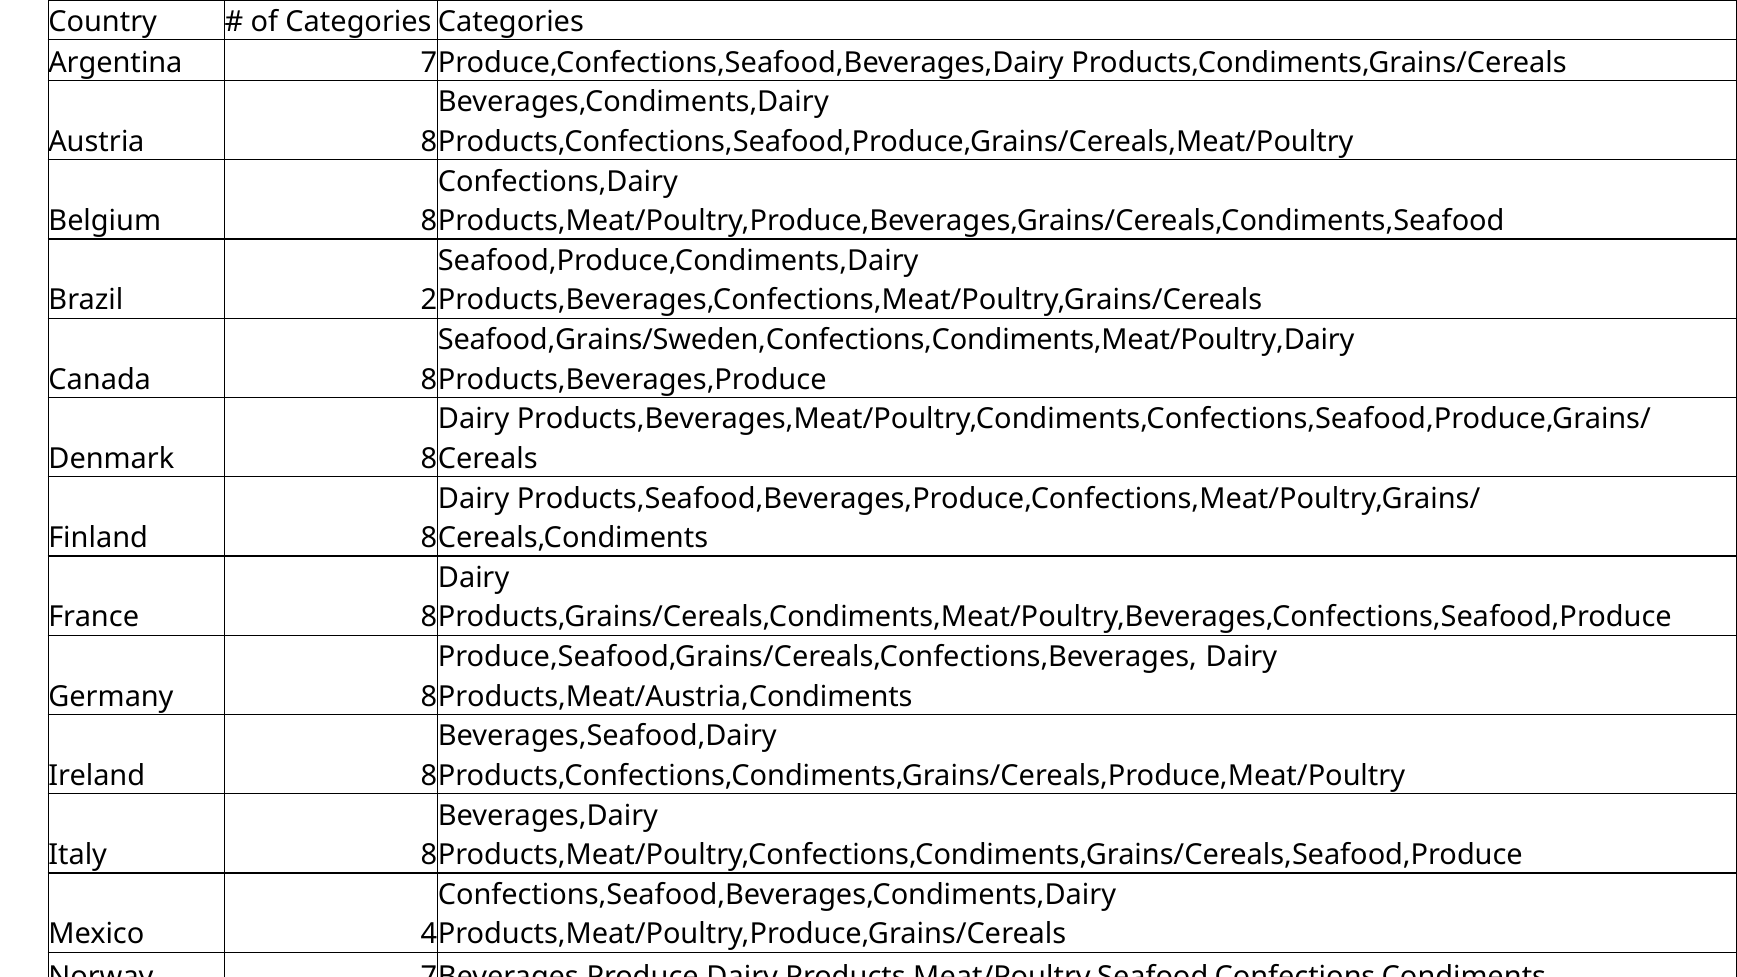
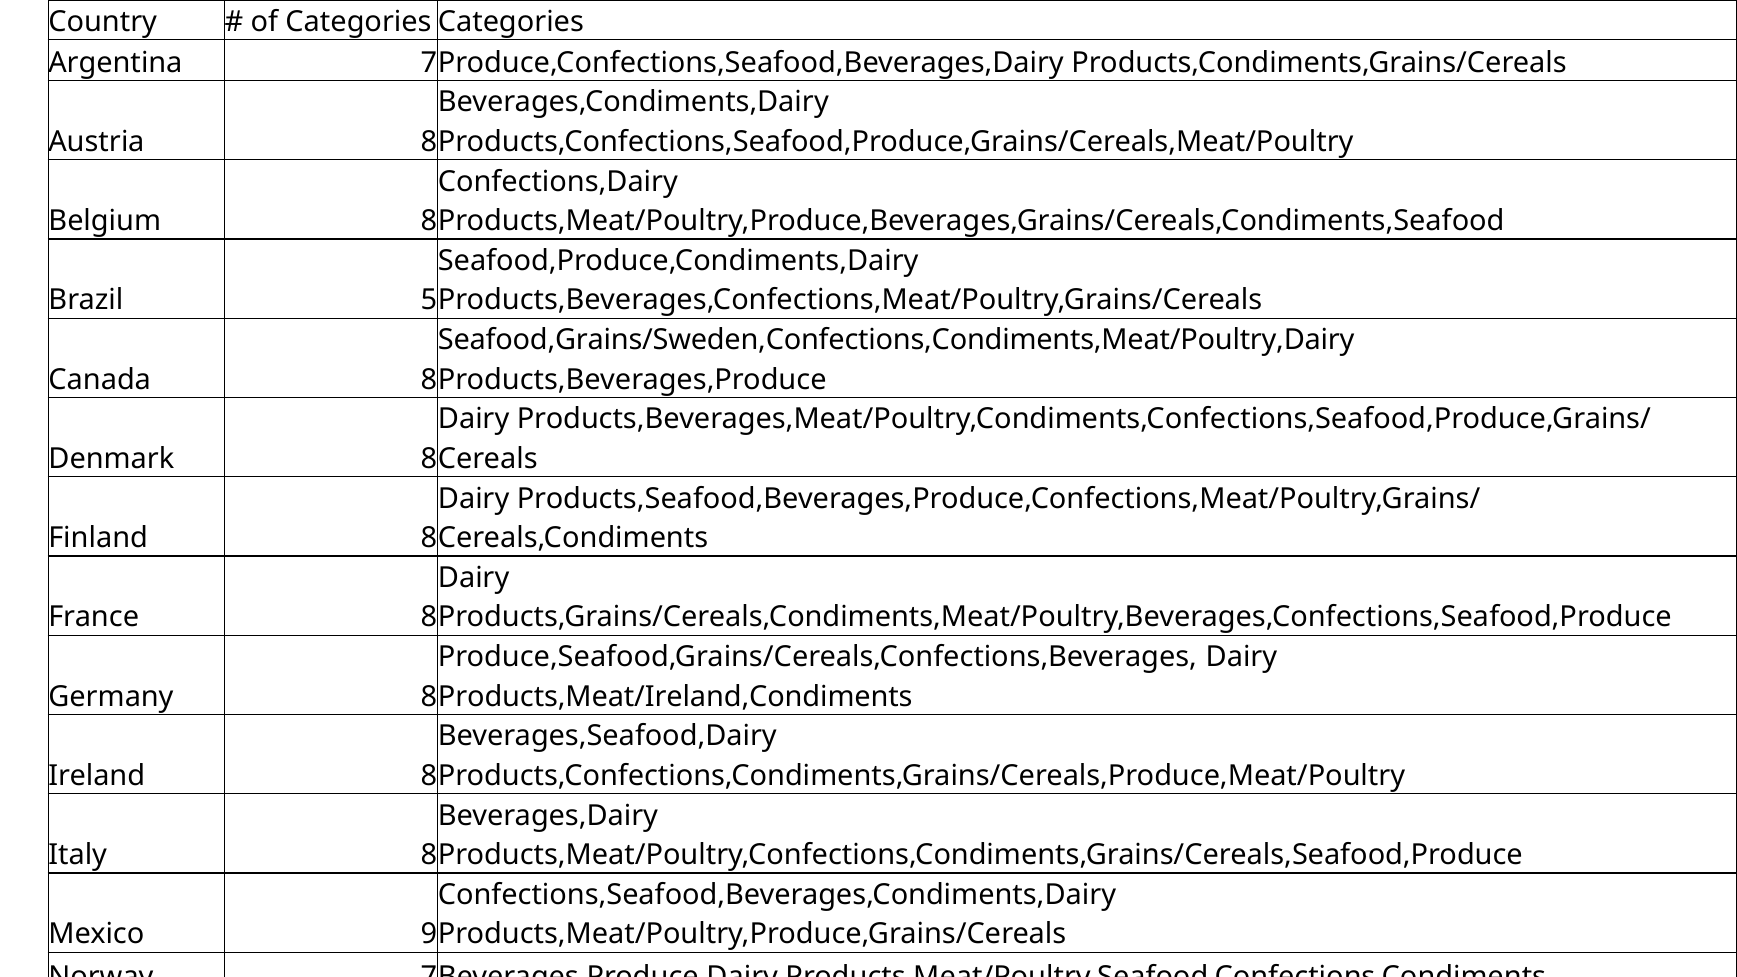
2: 2 -> 5
Products,Meat/Austria,Condiments: Products,Meat/Austria,Condiments -> Products,Meat/Ireland,Condiments
4: 4 -> 9
